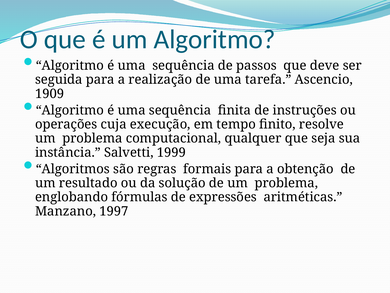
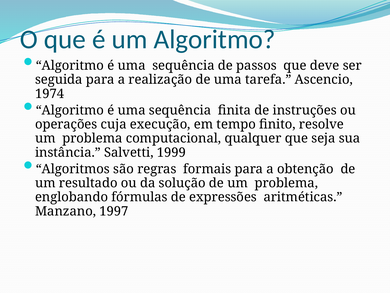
1909: 1909 -> 1974
